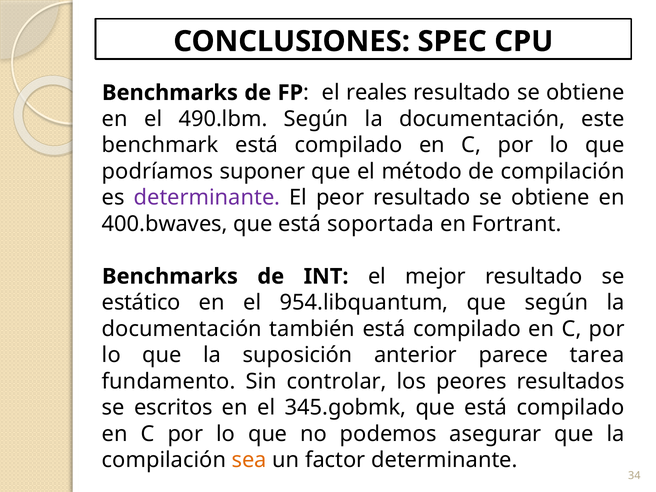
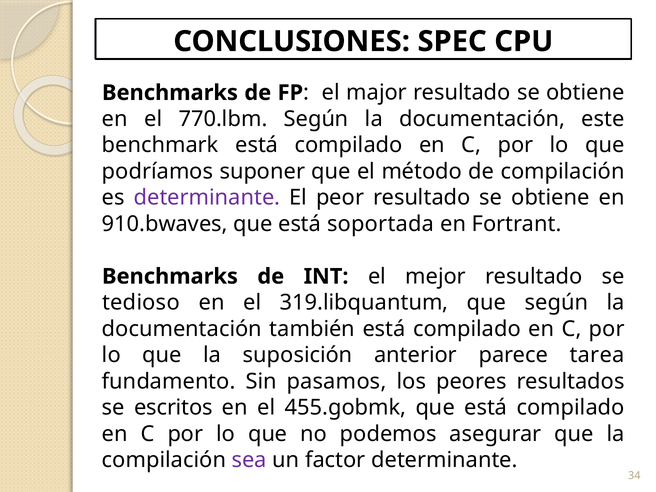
reales: reales -> major
490.lbm: 490.lbm -> 770.lbm
400.bwaves: 400.bwaves -> 910.bwaves
estático: estático -> tedioso
954.libquantum: 954.libquantum -> 319.libquantum
controlar: controlar -> pasamos
345.gobmk: 345.gobmk -> 455.gobmk
sea colour: orange -> purple
